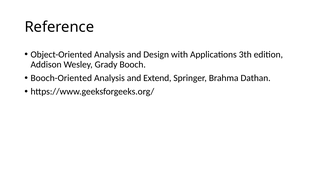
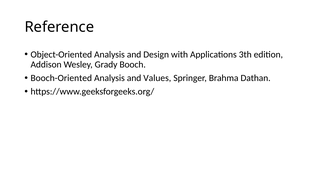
Extend: Extend -> Values
